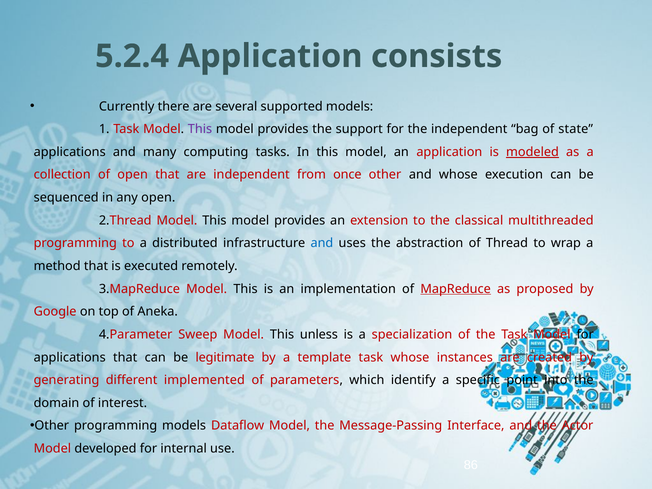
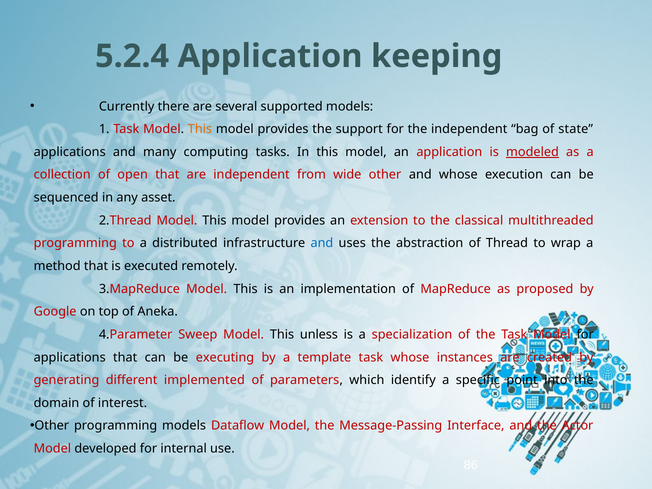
consists: consists -> keeping
This at (200, 129) colour: purple -> orange
once: once -> wide
any open: open -> asset
MapReduce underline: present -> none
legitimate: legitimate -> executing
